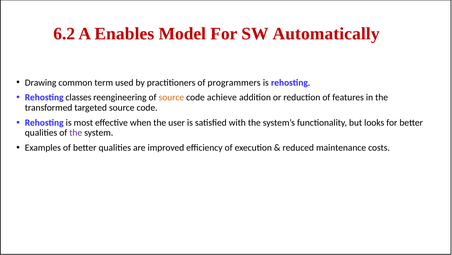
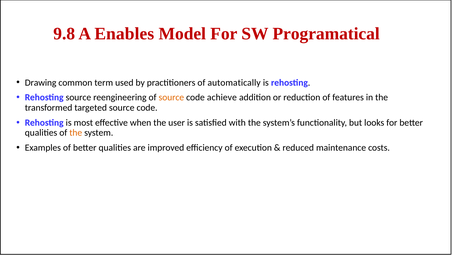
6.2: 6.2 -> 9.8
Automatically: Automatically -> Programatical
programmers: programmers -> automatically
Rehosting classes: classes -> source
the at (76, 132) colour: purple -> orange
